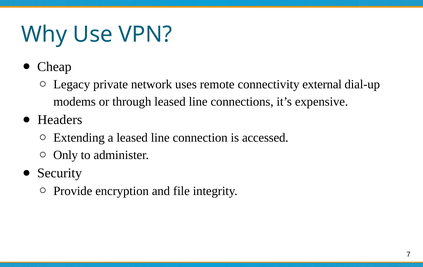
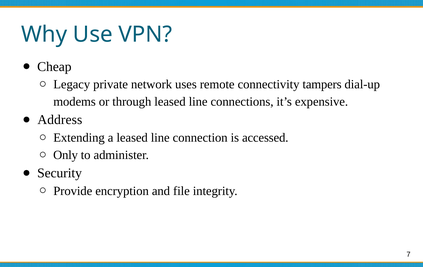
external: external -> tampers
Headers: Headers -> Address
